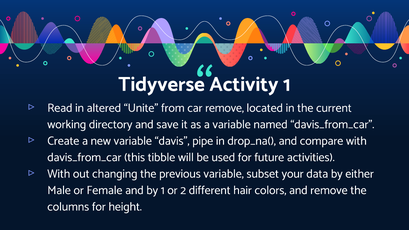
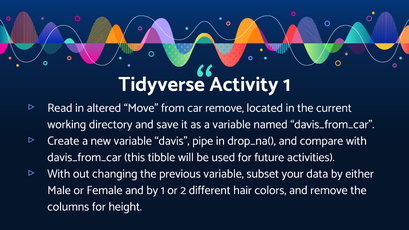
Unite: Unite -> Move
